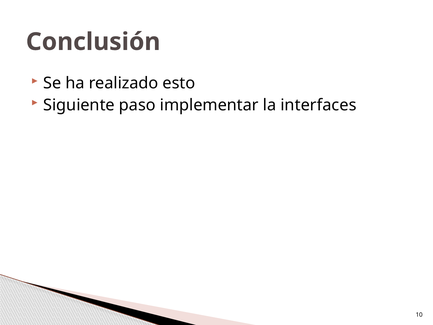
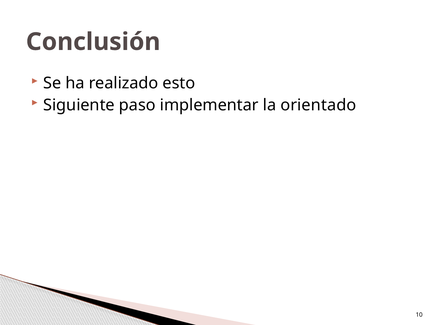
interfaces: interfaces -> orientado
